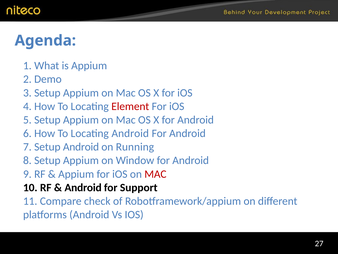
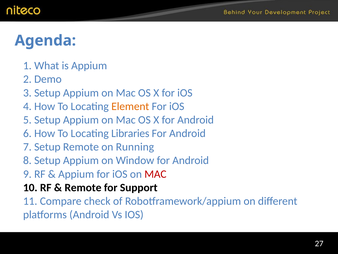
Element colour: red -> orange
Locating Android: Android -> Libraries
Setup Android: Android -> Remote
Android at (83, 187): Android -> Remote
